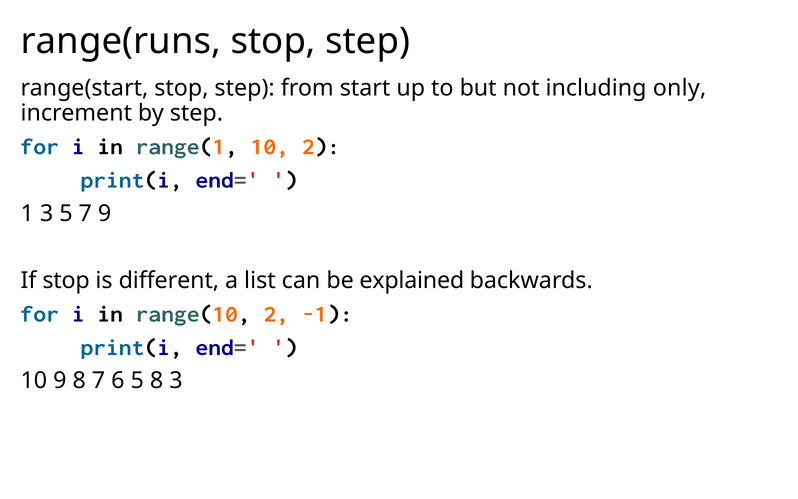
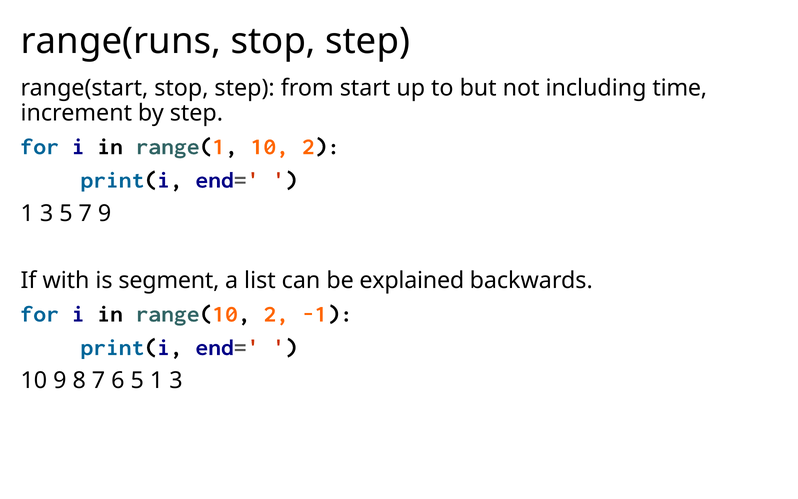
only: only -> time
If stop: stop -> with
different: different -> segment
5 8: 8 -> 1
